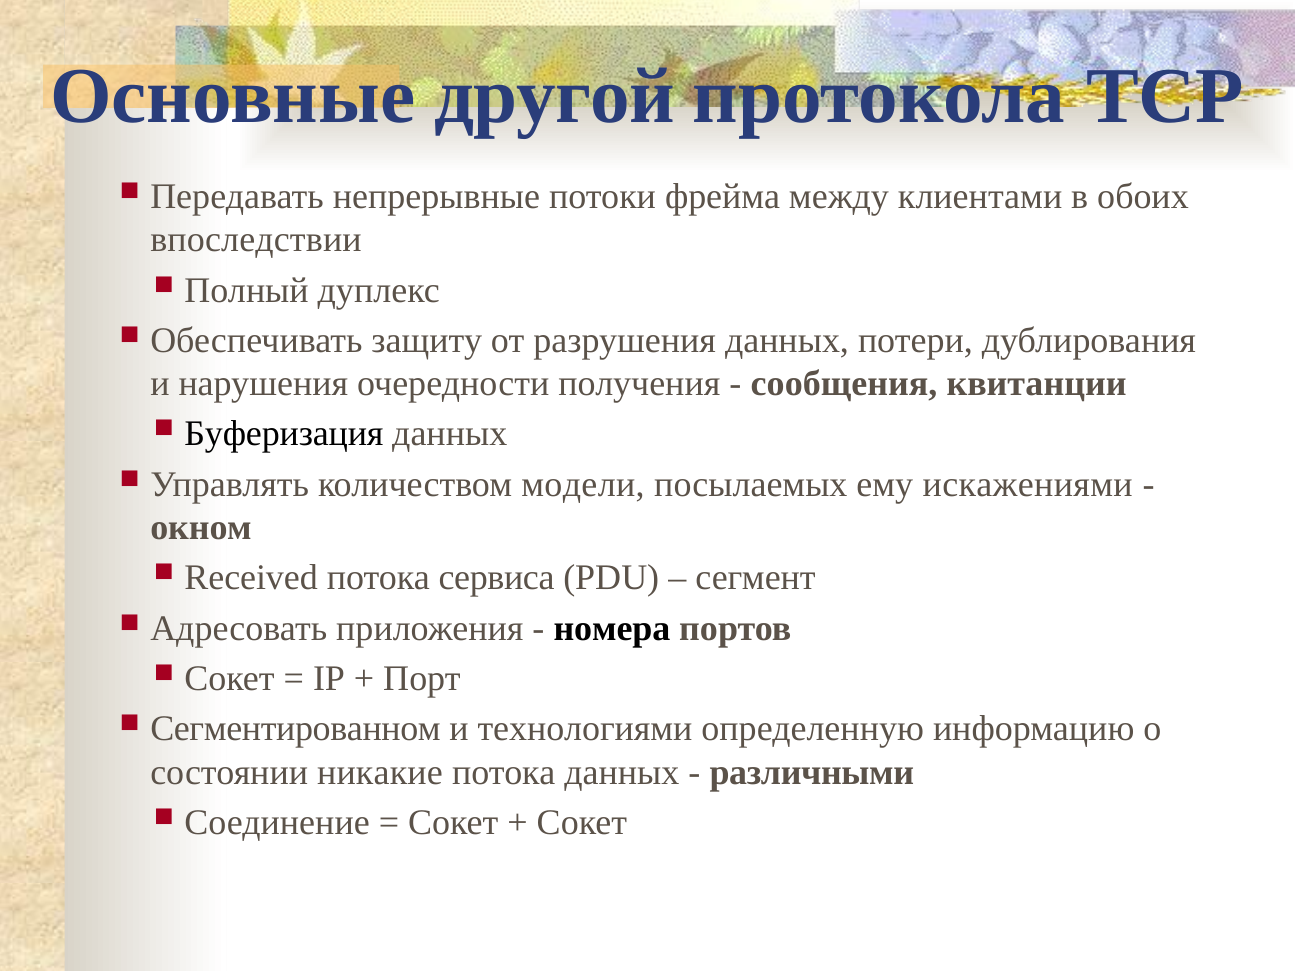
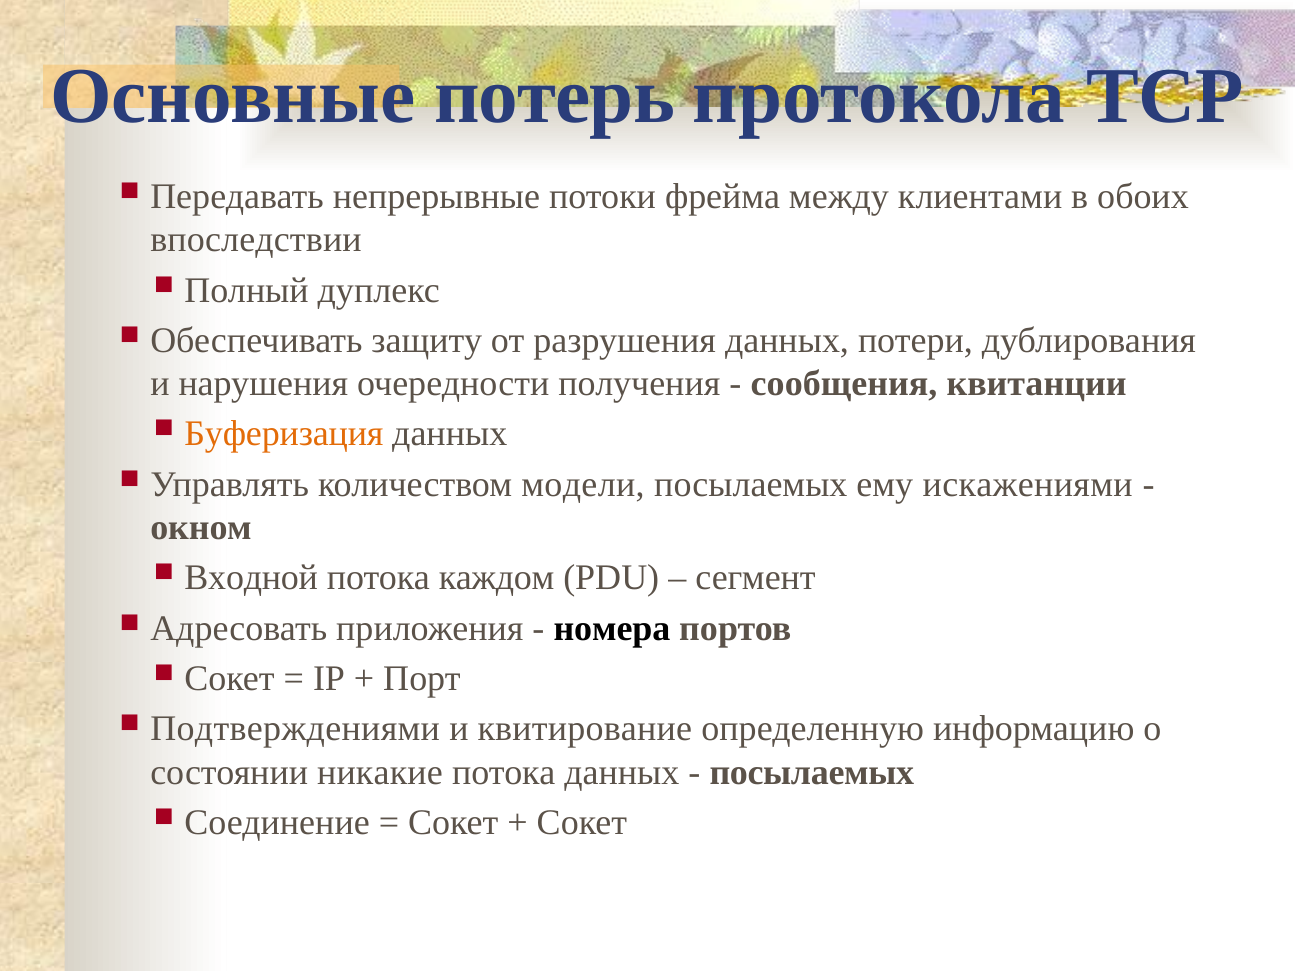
другой: другой -> потерь
Буферизация colour: black -> orange
Received: Received -> Входной
сервиса: сервиса -> каждом
Сегментированном: Сегментированном -> Подтверждениями
технологиями: технологиями -> квитирование
различными at (812, 772): различными -> посылаемых
